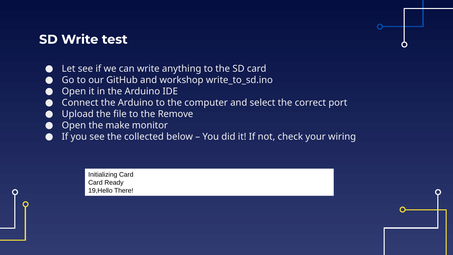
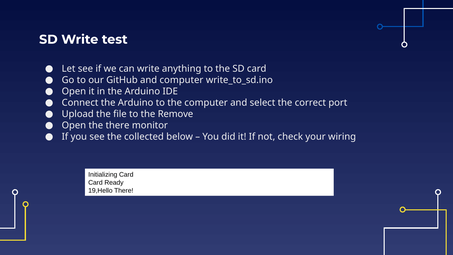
and workshop: workshop -> computer
the make: make -> there
